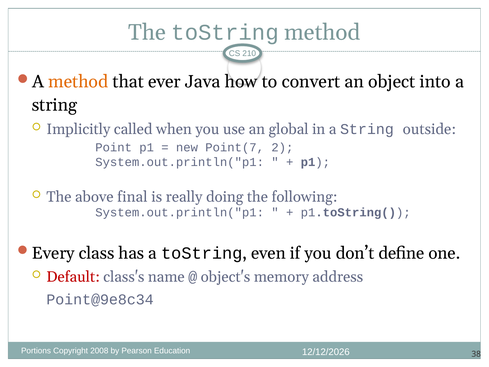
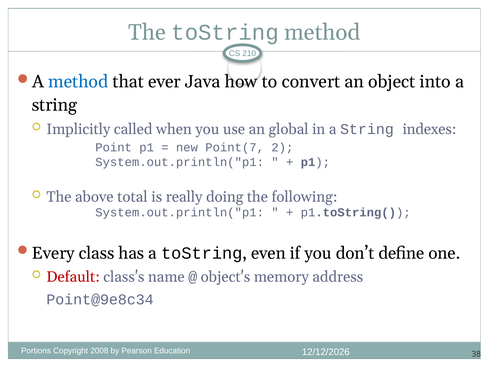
method at (78, 82) colour: orange -> blue
outside: outside -> indexes
final: final -> total
